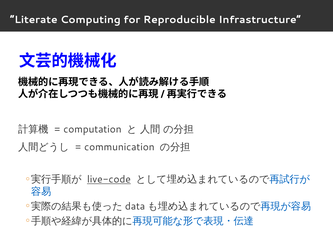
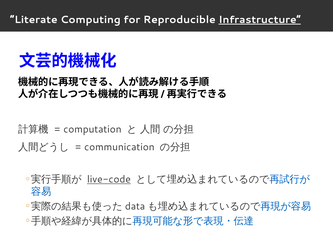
Infrastructure underline: none -> present
